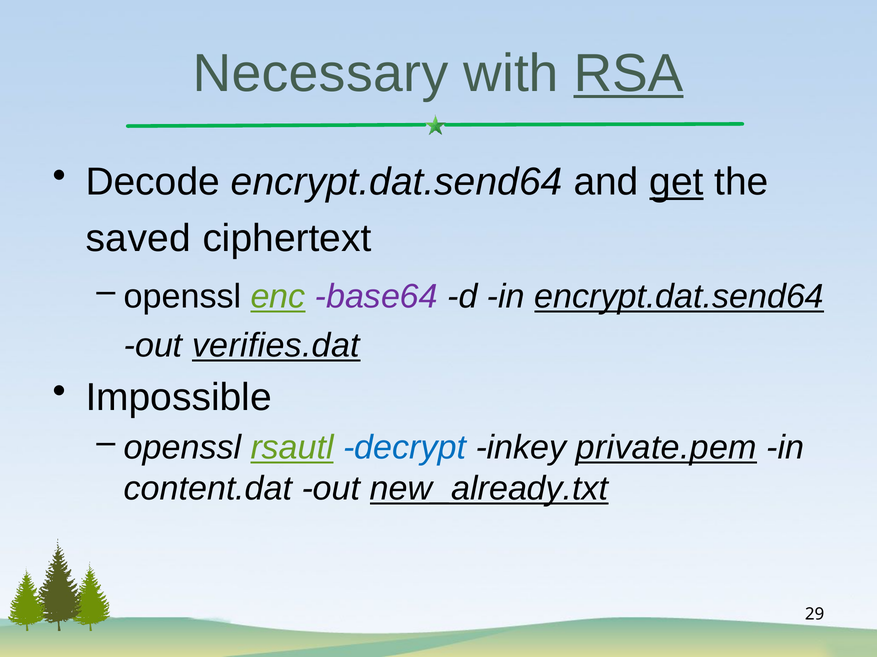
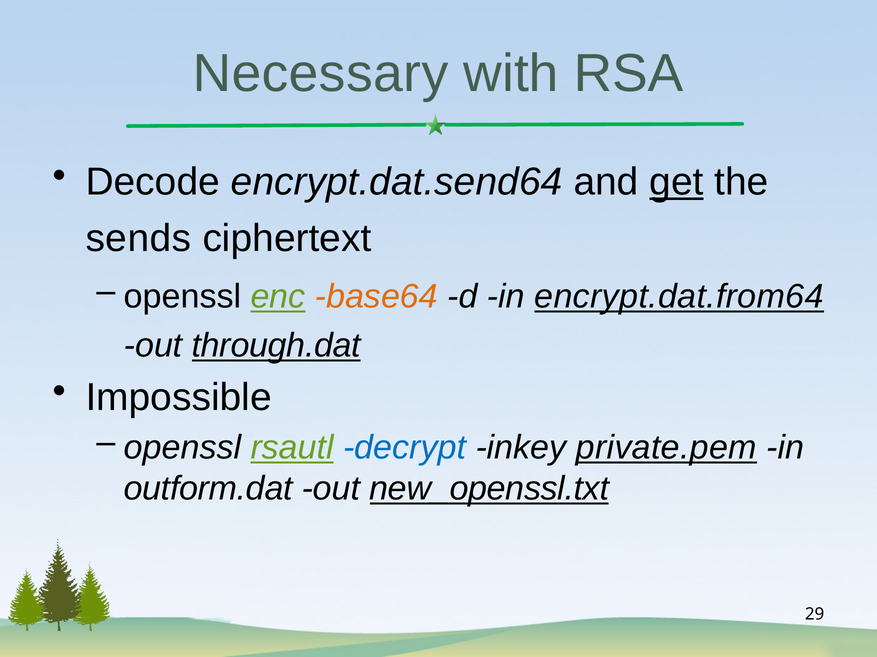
RSA underline: present -> none
saved: saved -> sends
base64 colour: purple -> orange
in encrypt.dat.send64: encrypt.dat.send64 -> encrypt.dat.from64
verifies.dat: verifies.dat -> through.dat
content.dat: content.dat -> outform.dat
new_already.txt: new_already.txt -> new_openssl.txt
